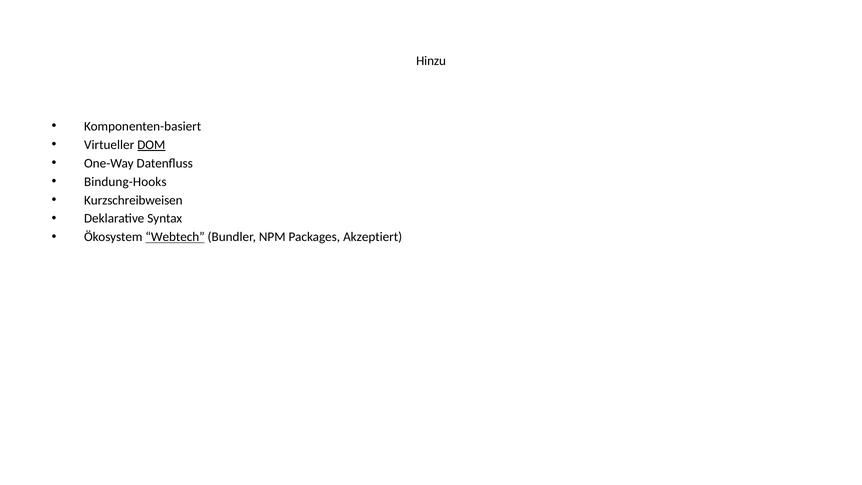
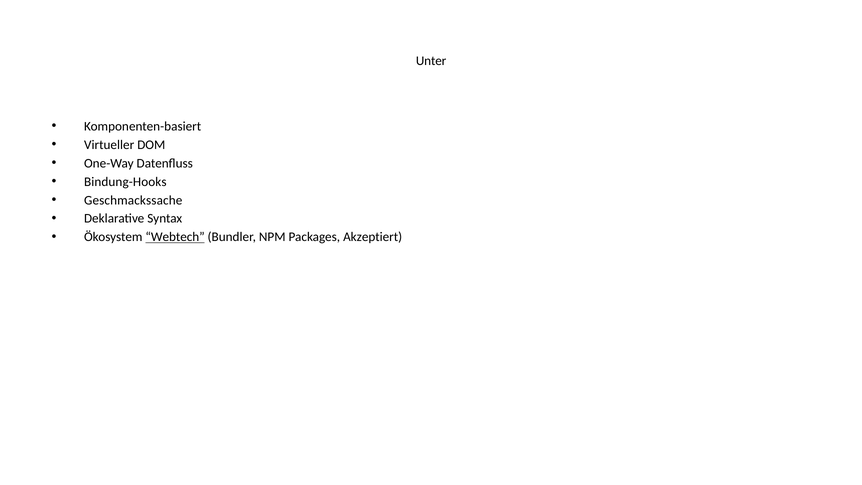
Hinzu: Hinzu -> Unter
DOM underline: present -> none
Kurzschreibweisen: Kurzschreibweisen -> Geschmackssache
